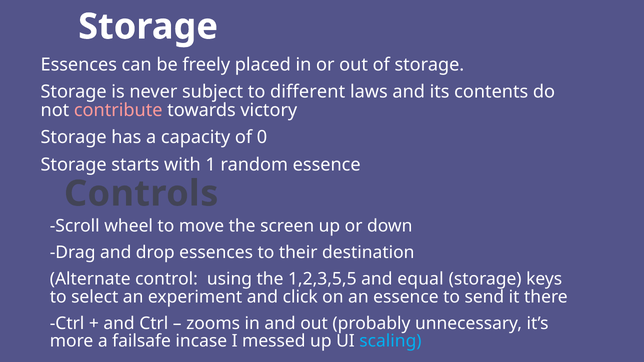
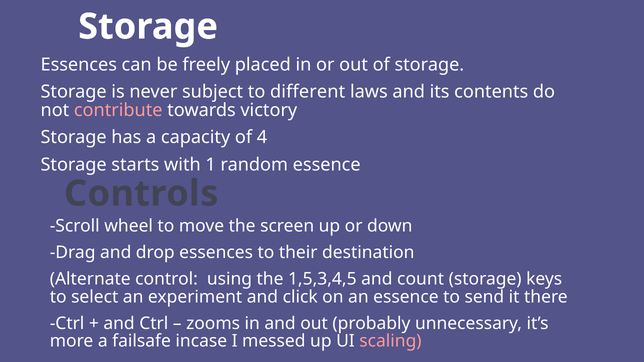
0: 0 -> 4
1,2,3,5,5: 1,2,3,5,5 -> 1,5,3,4,5
equal: equal -> count
scaling colour: light blue -> pink
